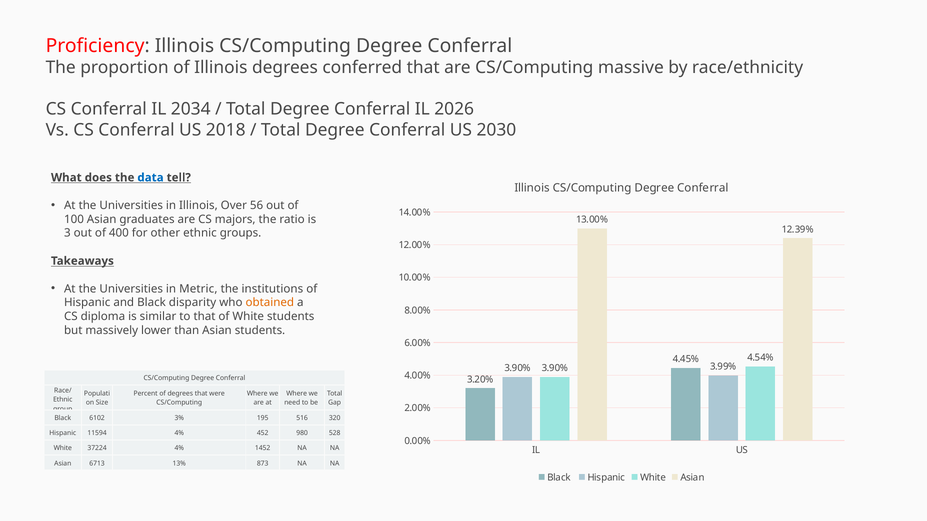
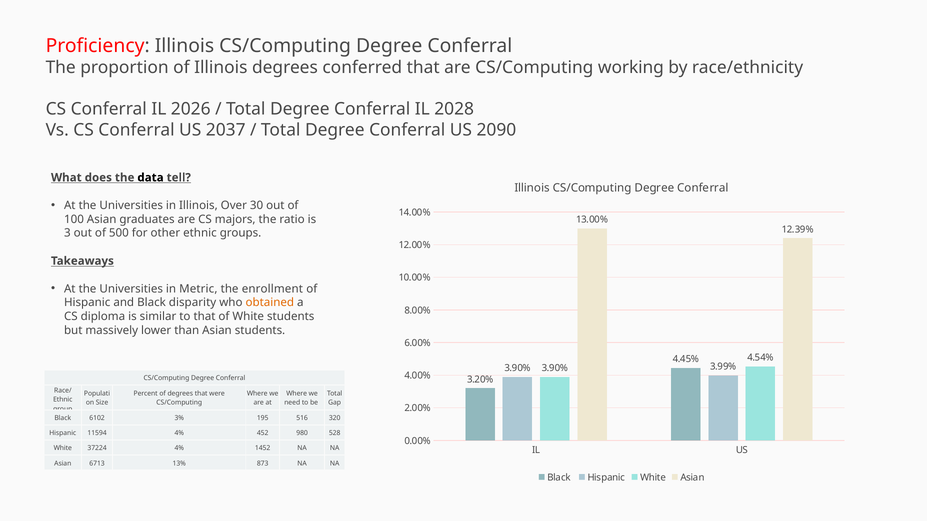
massive: massive -> working
2034: 2034 -> 2026
2026: 2026 -> 2028
2018: 2018 -> 2037
2030: 2030 -> 2090
data colour: blue -> black
56: 56 -> 30
400: 400 -> 500
institutions: institutions -> enrollment
